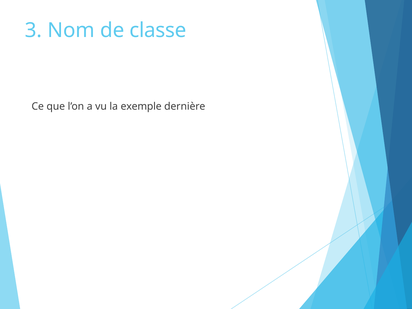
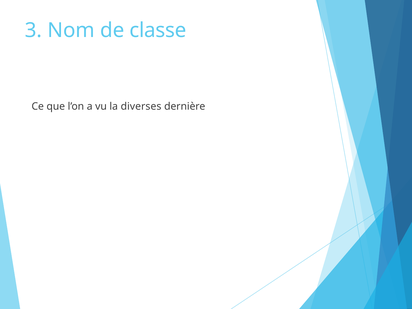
exemple: exemple -> diverses
